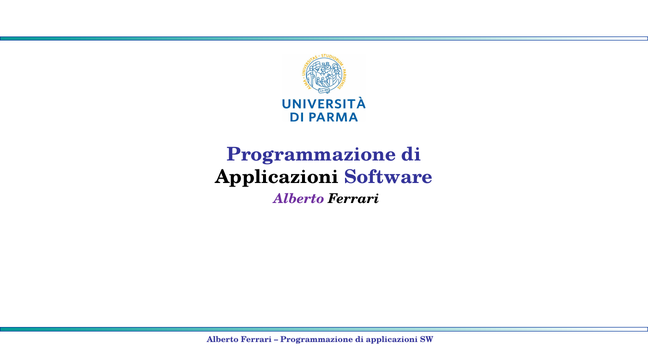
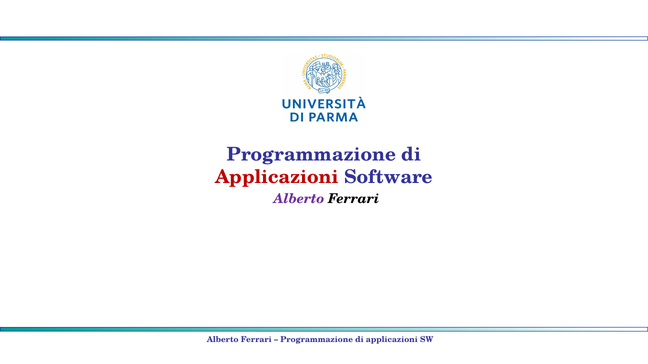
Applicazioni at (277, 177) colour: black -> red
